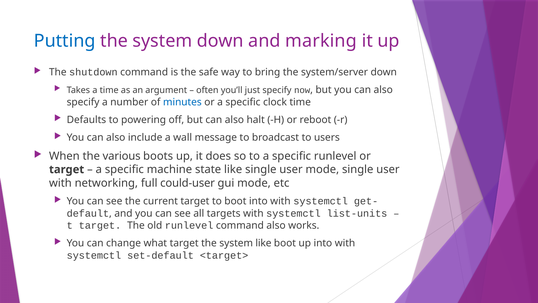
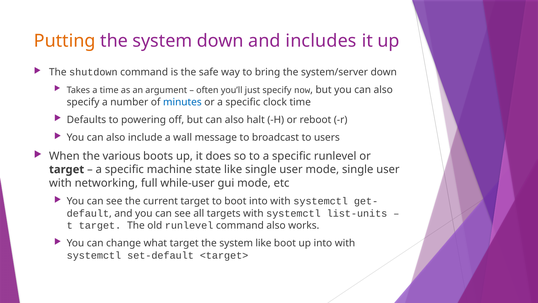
Putting colour: blue -> orange
marking: marking -> includes
could-user: could-user -> while-user
